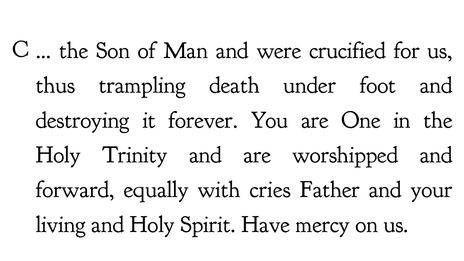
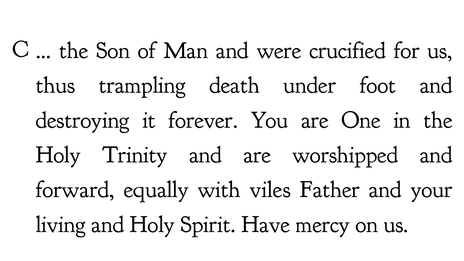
cries: cries -> viles
